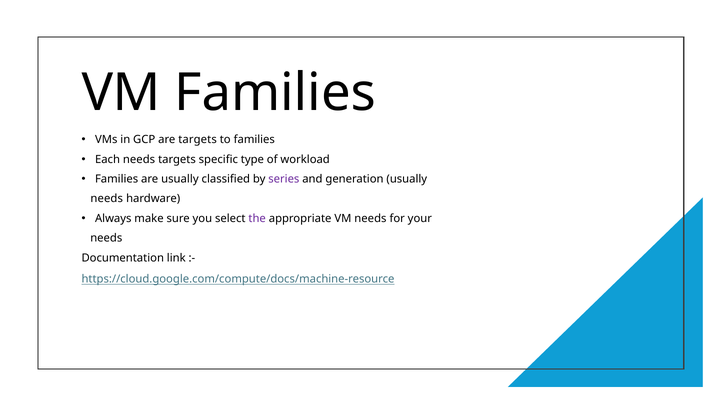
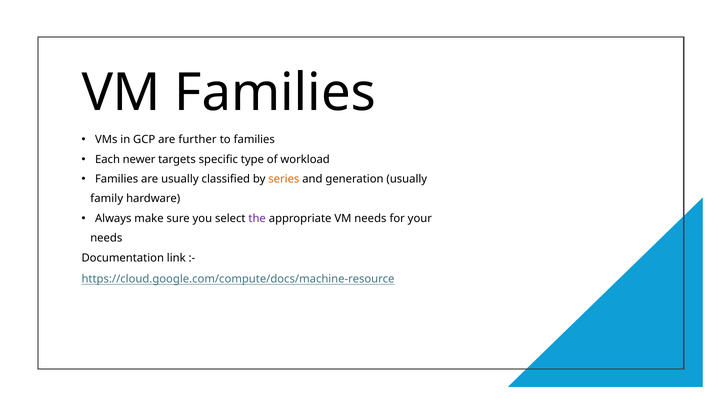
are targets: targets -> further
Each needs: needs -> newer
series colour: purple -> orange
needs at (107, 199): needs -> family
